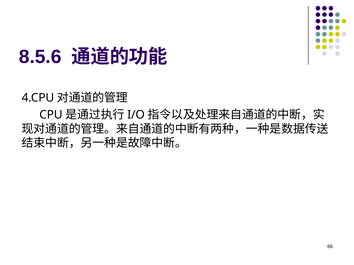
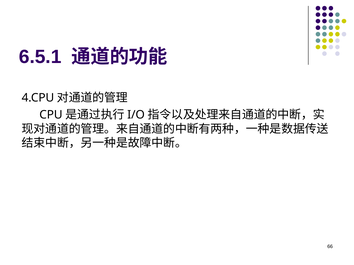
8.5.6: 8.5.6 -> 6.5.1
